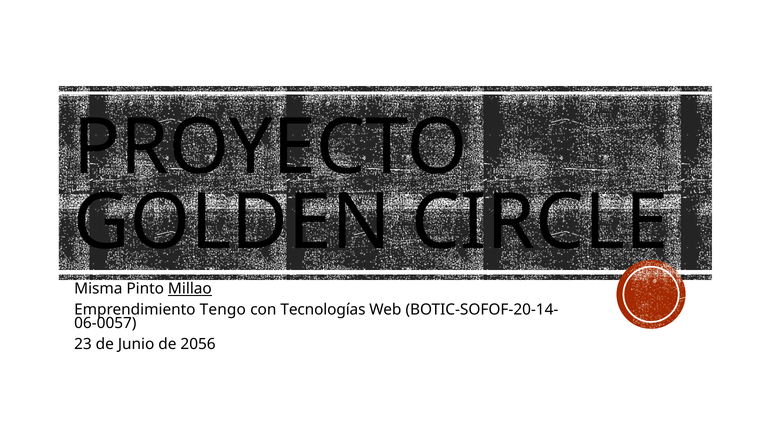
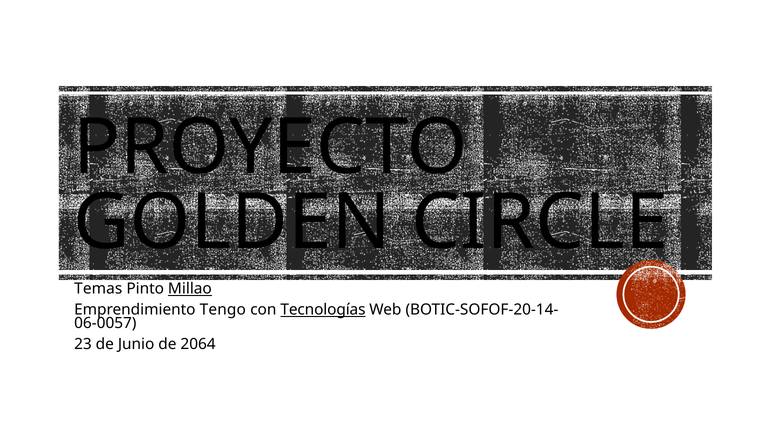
Misma: Misma -> Temas
Tecnologías underline: none -> present
2056: 2056 -> 2064
